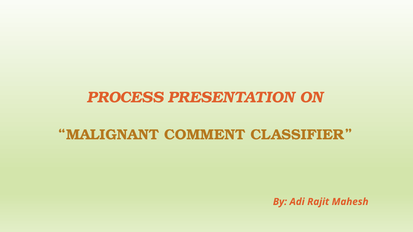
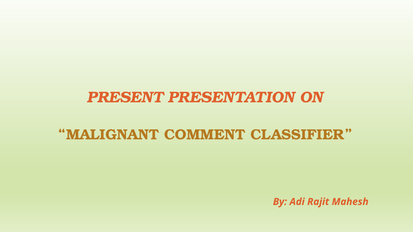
PROCESS: PROCESS -> PRESENT
